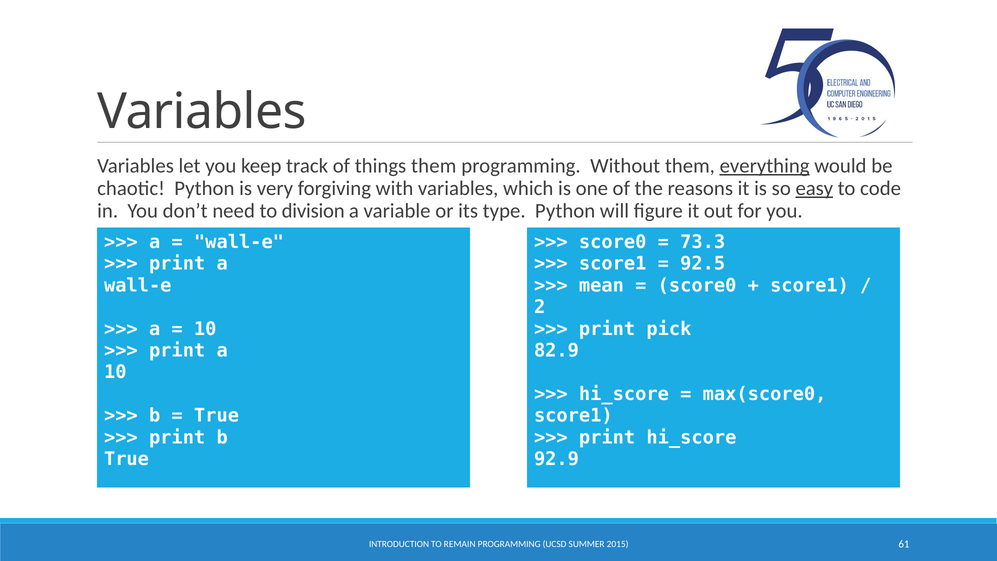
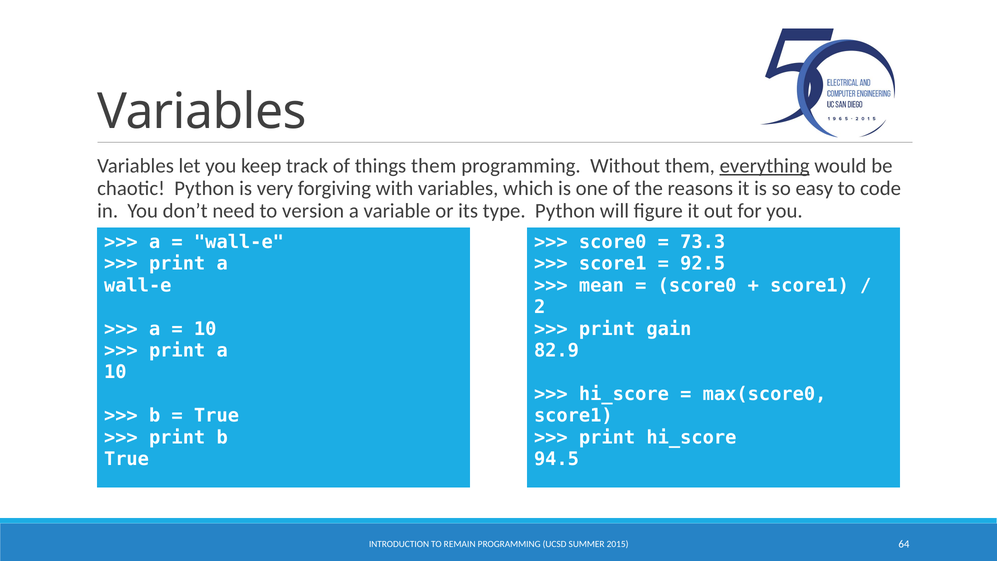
easy underline: present -> none
division: division -> version
pick: pick -> gain
92.9: 92.9 -> 94.5
61: 61 -> 64
